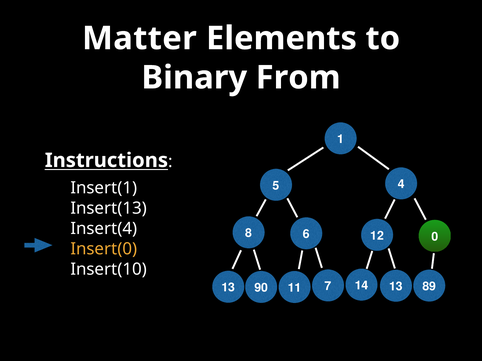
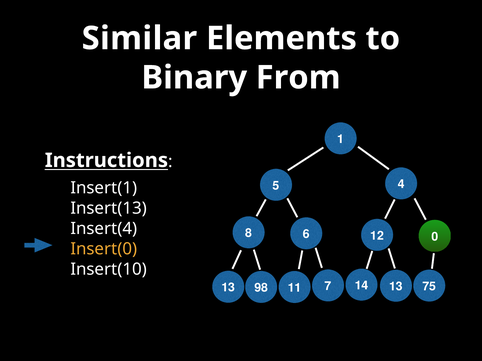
Matter: Matter -> Similar
89: 89 -> 75
90: 90 -> 98
